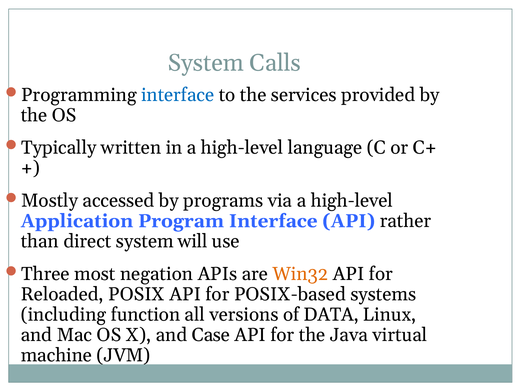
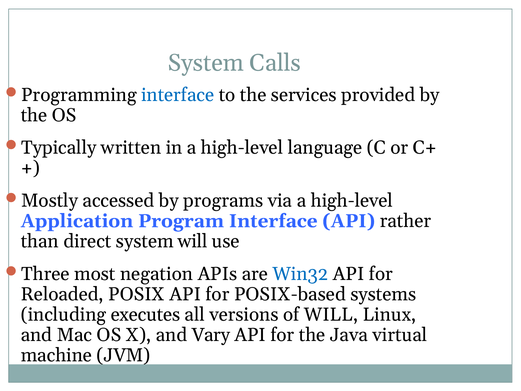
Win32 colour: orange -> blue
function: function -> executes
of DATA: DATA -> WILL
Case: Case -> Vary
